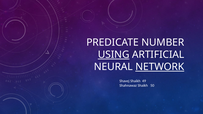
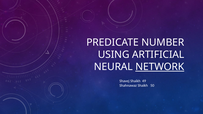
USING underline: present -> none
